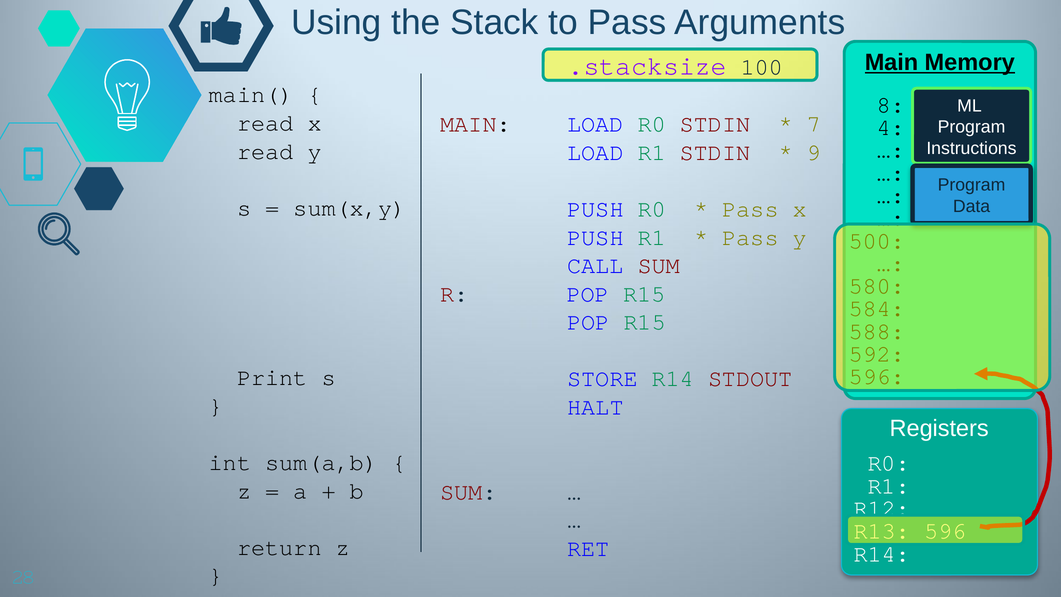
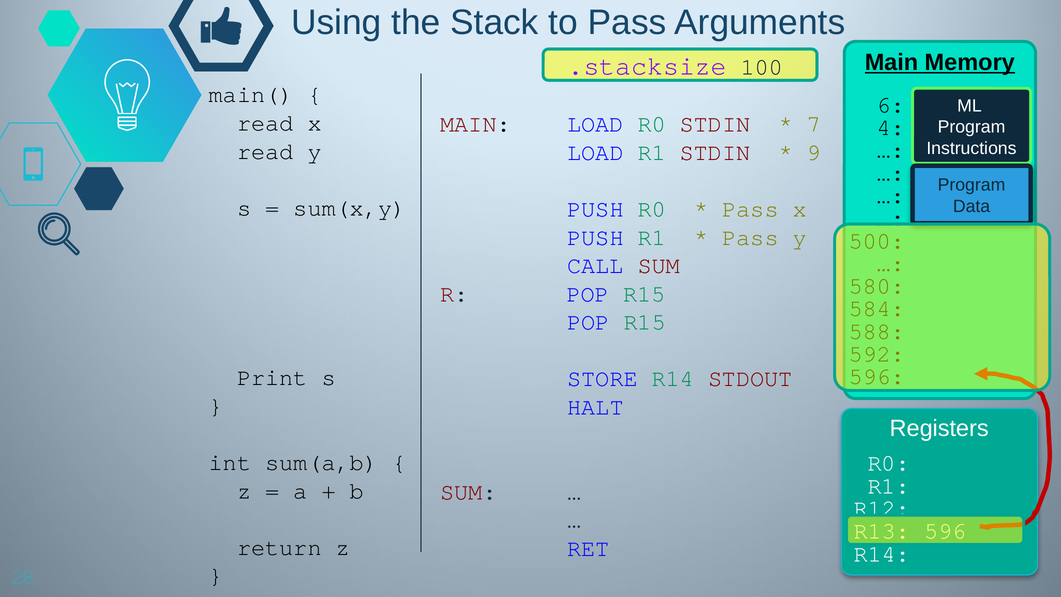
8: 8 -> 6
